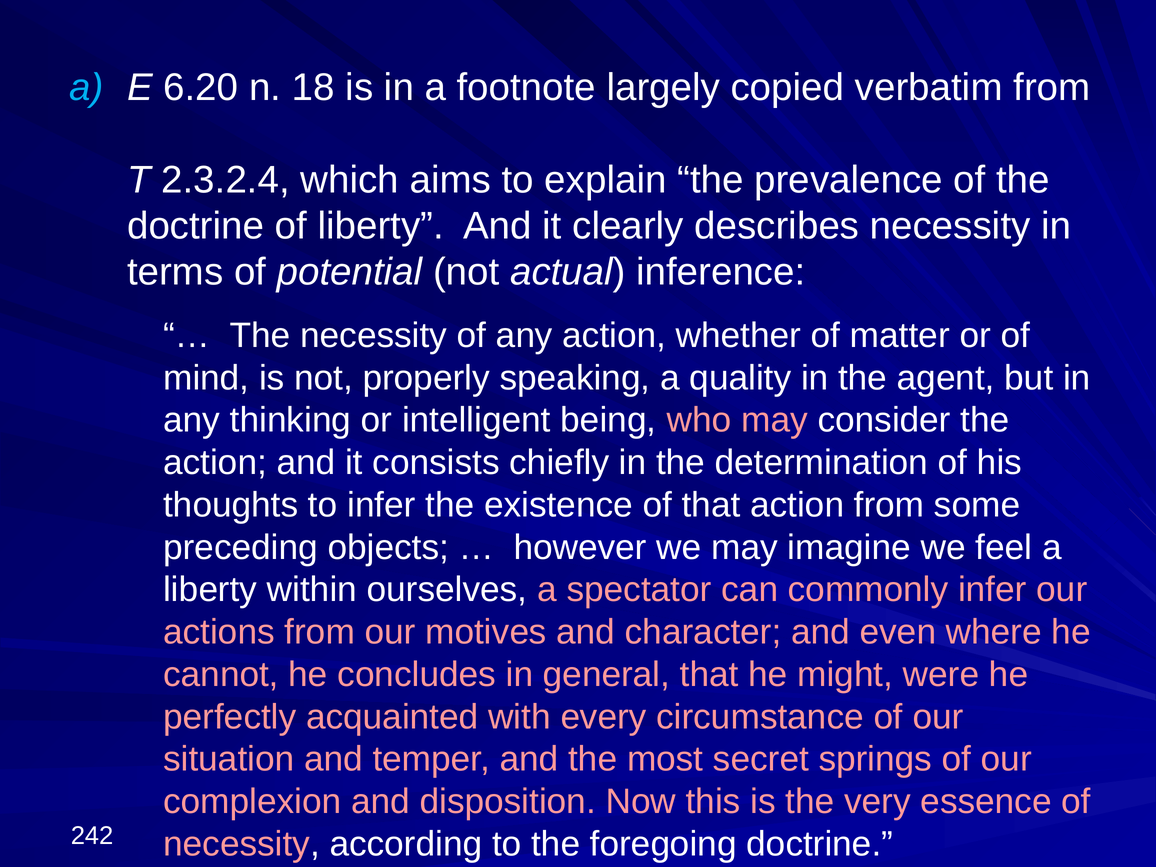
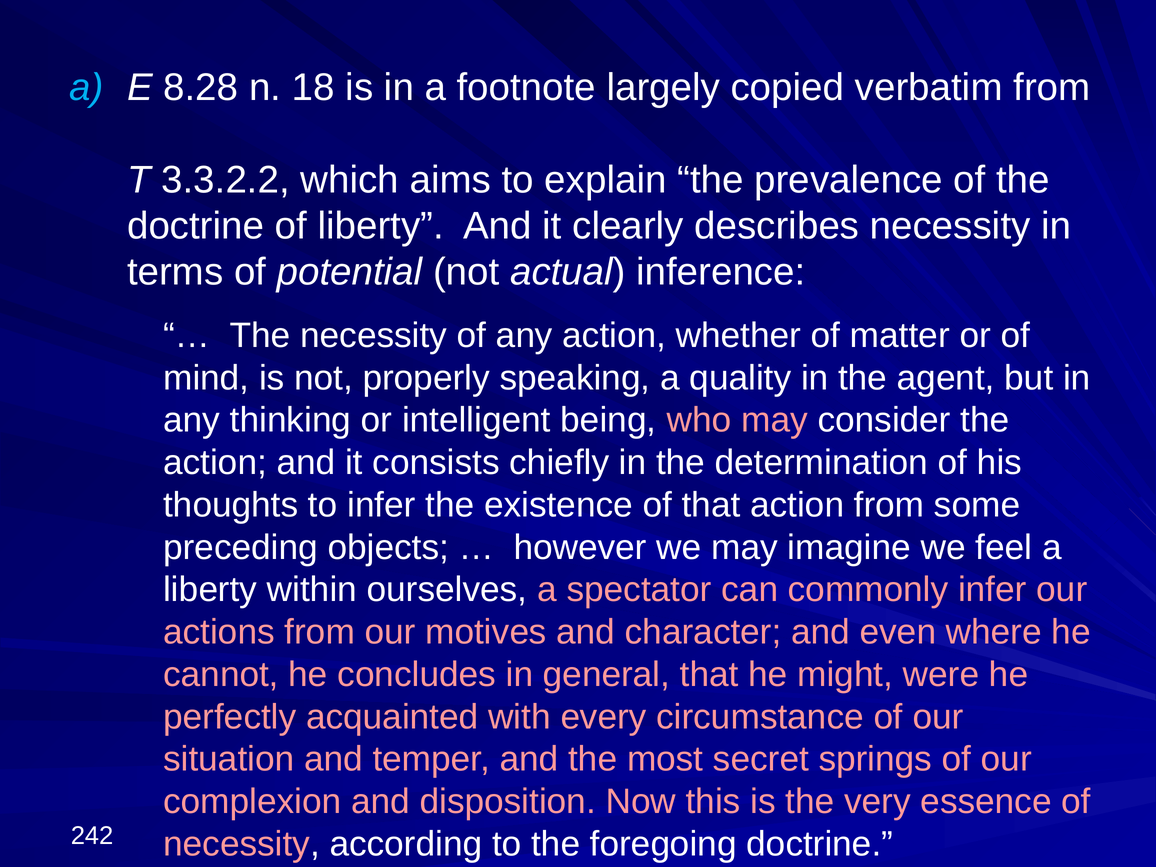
6.20: 6.20 -> 8.28
2.3.2.4: 2.3.2.4 -> 3.3.2.2
